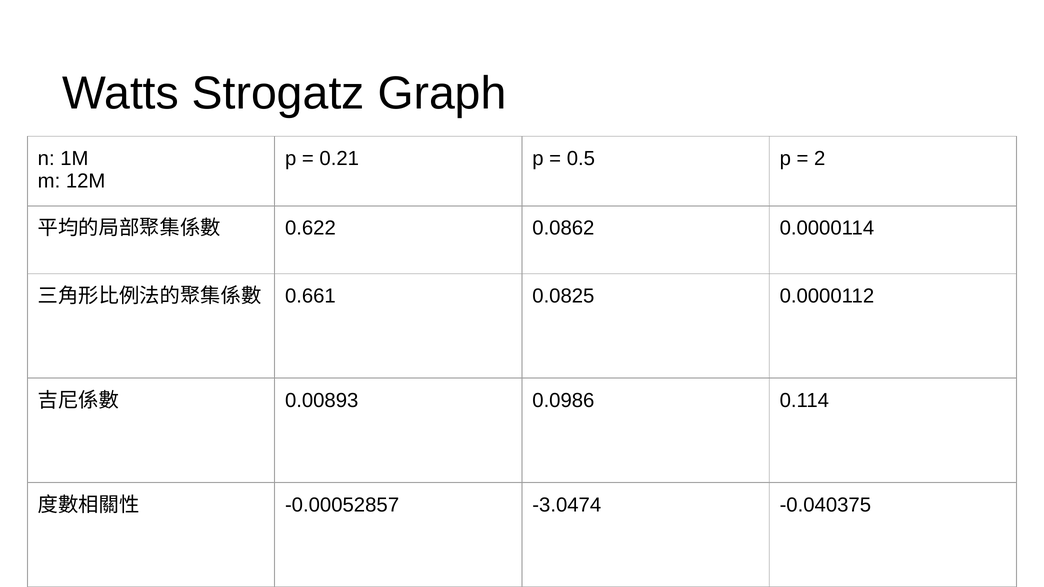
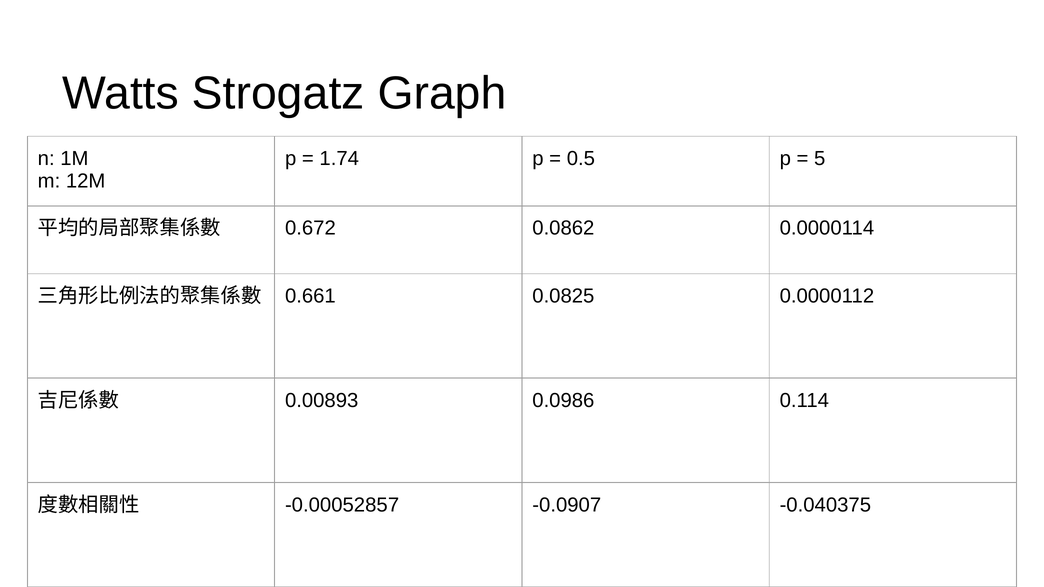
0.21: 0.21 -> 1.74
2: 2 -> 5
0.622: 0.622 -> 0.672
-3.0474: -3.0474 -> -0.0907
